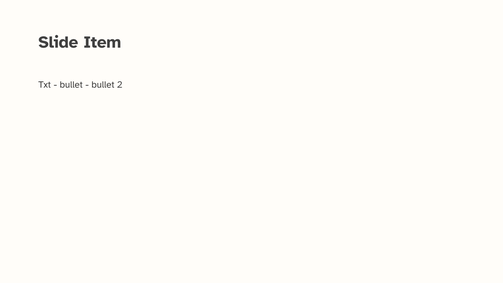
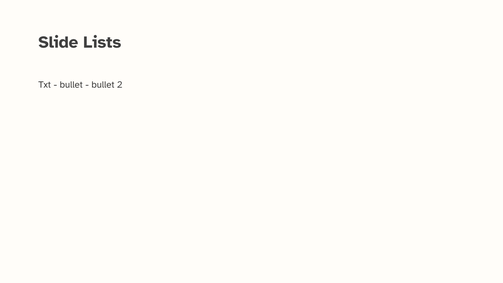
Item: Item -> Lists
